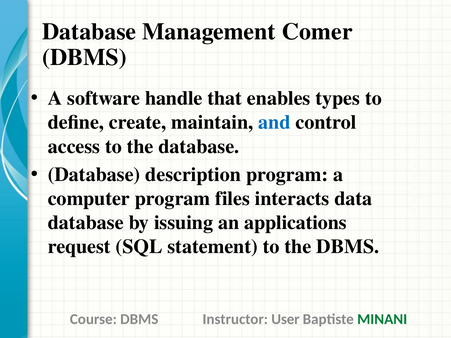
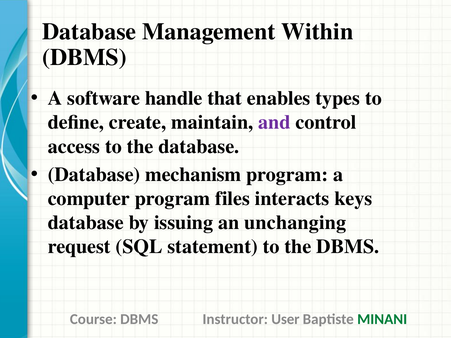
Comer: Comer -> Within
and colour: blue -> purple
description: description -> mechanism
data: data -> keys
applications: applications -> unchanging
